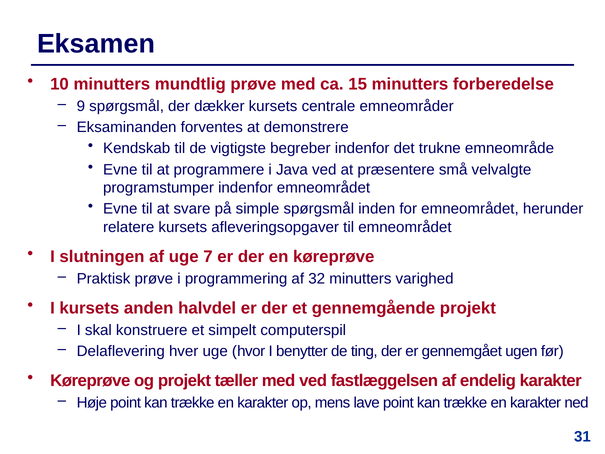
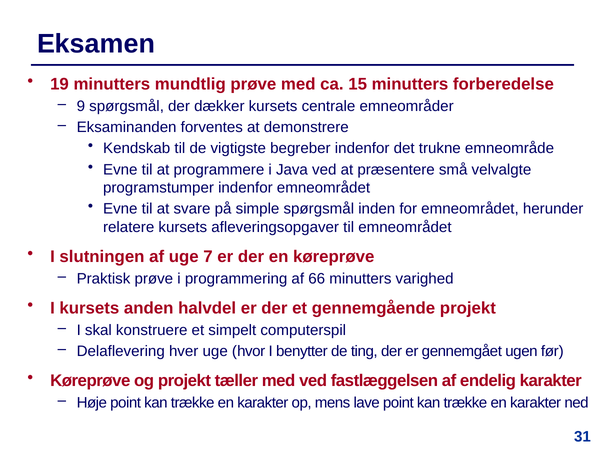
10: 10 -> 19
32: 32 -> 66
